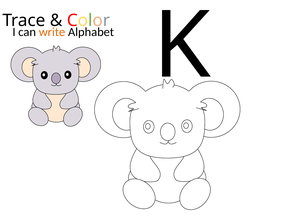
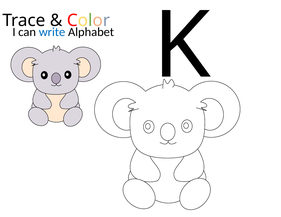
write colour: orange -> blue
